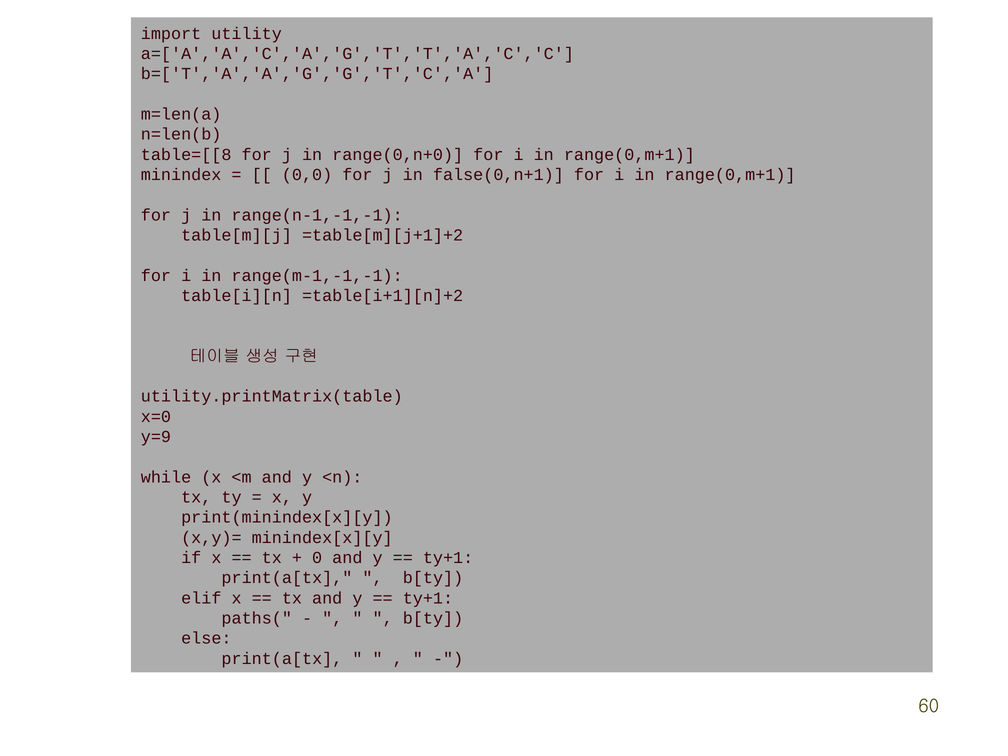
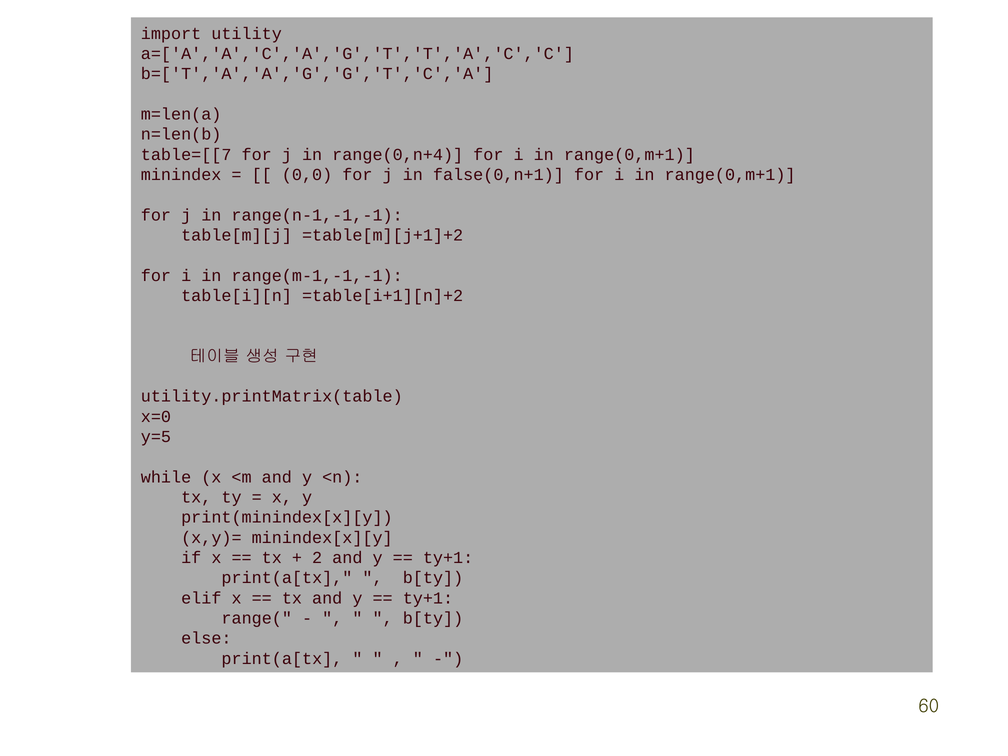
table=[[8: table=[[8 -> table=[[7
range(0,n+0: range(0,n+0 -> range(0,n+4
y=9: y=9 -> y=5
0: 0 -> 2
paths(: paths( -> range(
